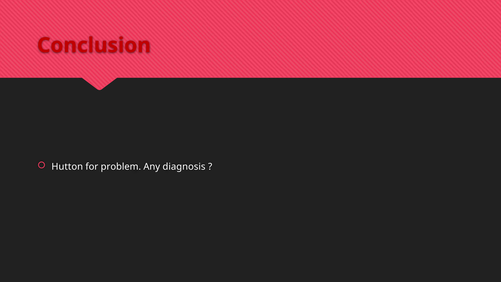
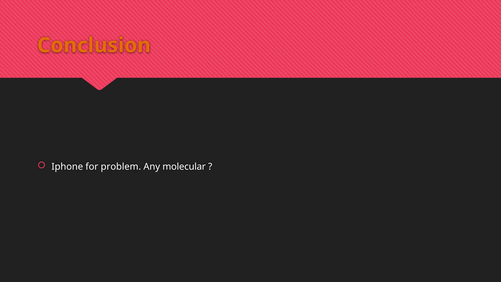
Conclusion colour: red -> orange
Hutton: Hutton -> Iphone
diagnosis: diagnosis -> molecular
